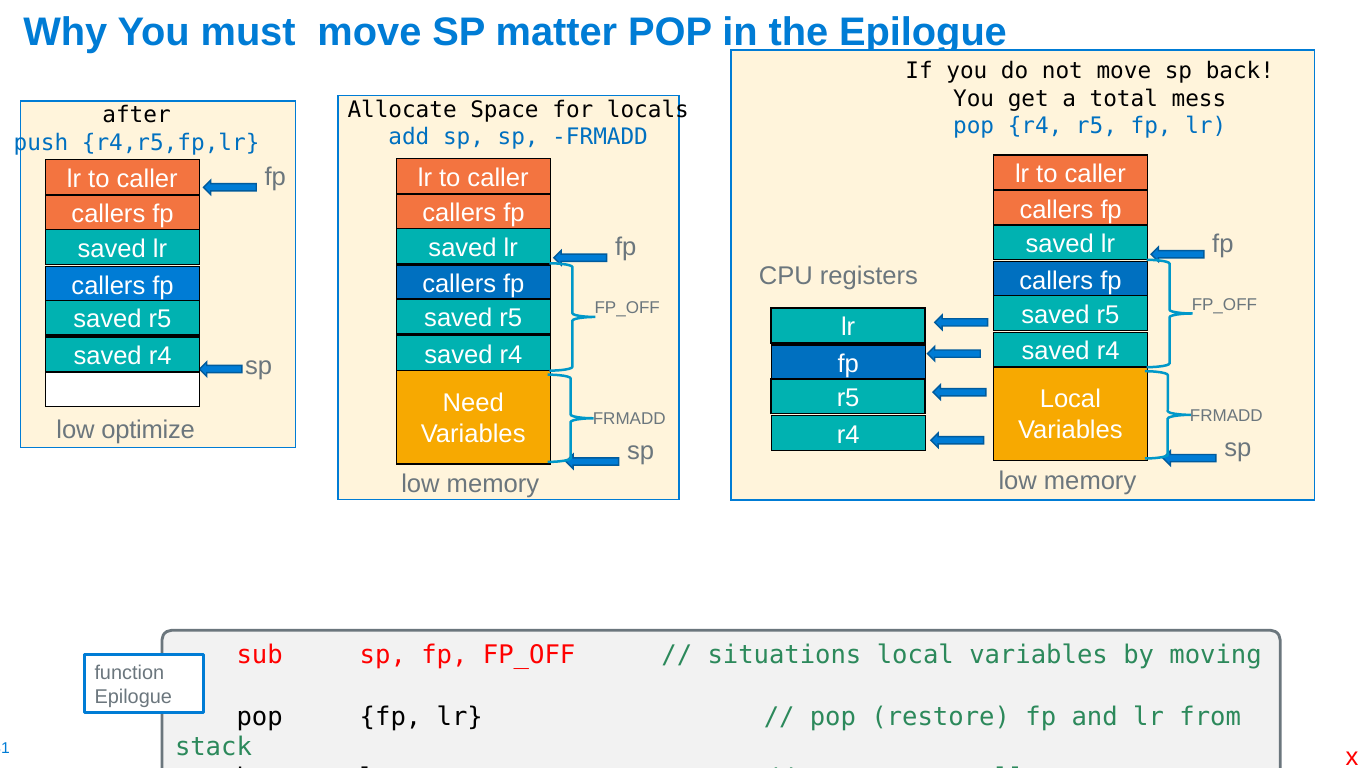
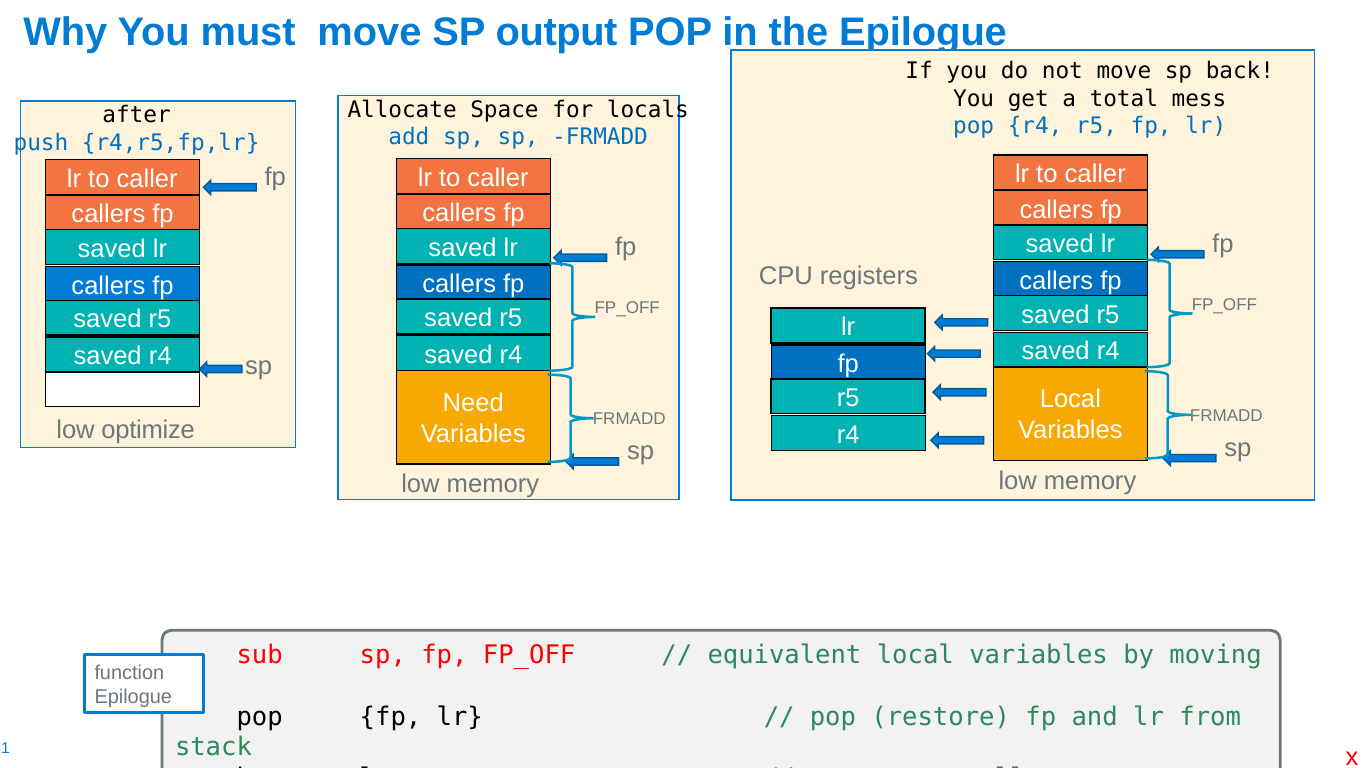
matter: matter -> output
situations: situations -> equivalent
